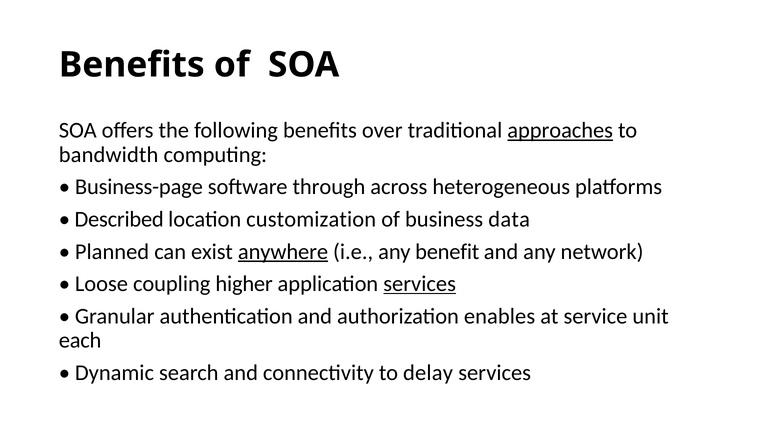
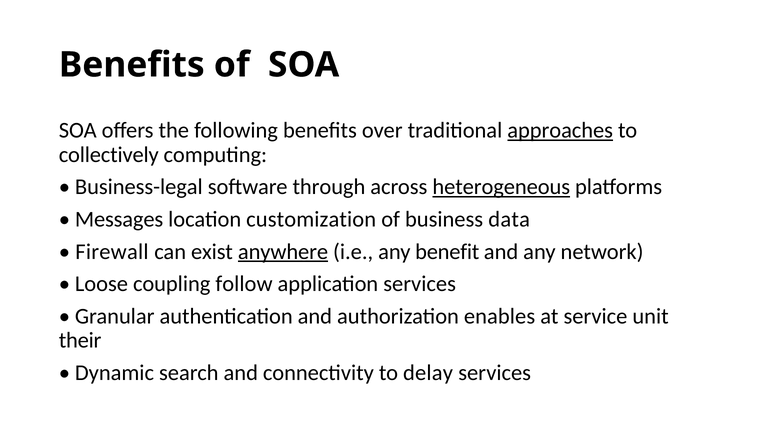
bandwidth: bandwidth -> collectively
Business-page: Business-page -> Business-legal
heterogeneous underline: none -> present
Described: Described -> Messages
Planned: Planned -> Firewall
higher: higher -> follow
services at (420, 284) underline: present -> none
each: each -> their
